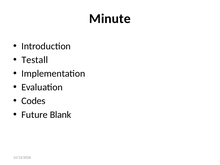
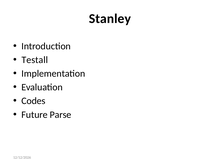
Minute: Minute -> Stanley
Blank: Blank -> Parse
